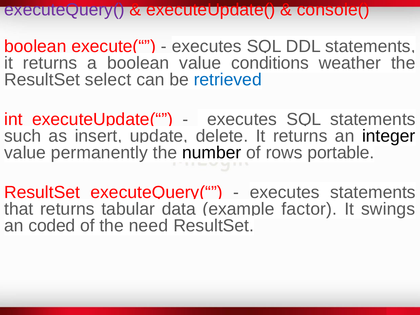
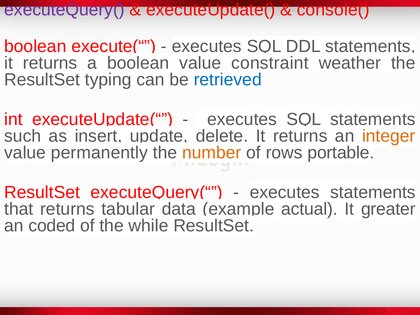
conditions: conditions -> constraint
select: select -> typing
integer colour: black -> orange
number colour: black -> orange
factor: factor -> actual
swings: swings -> greater
need: need -> while
